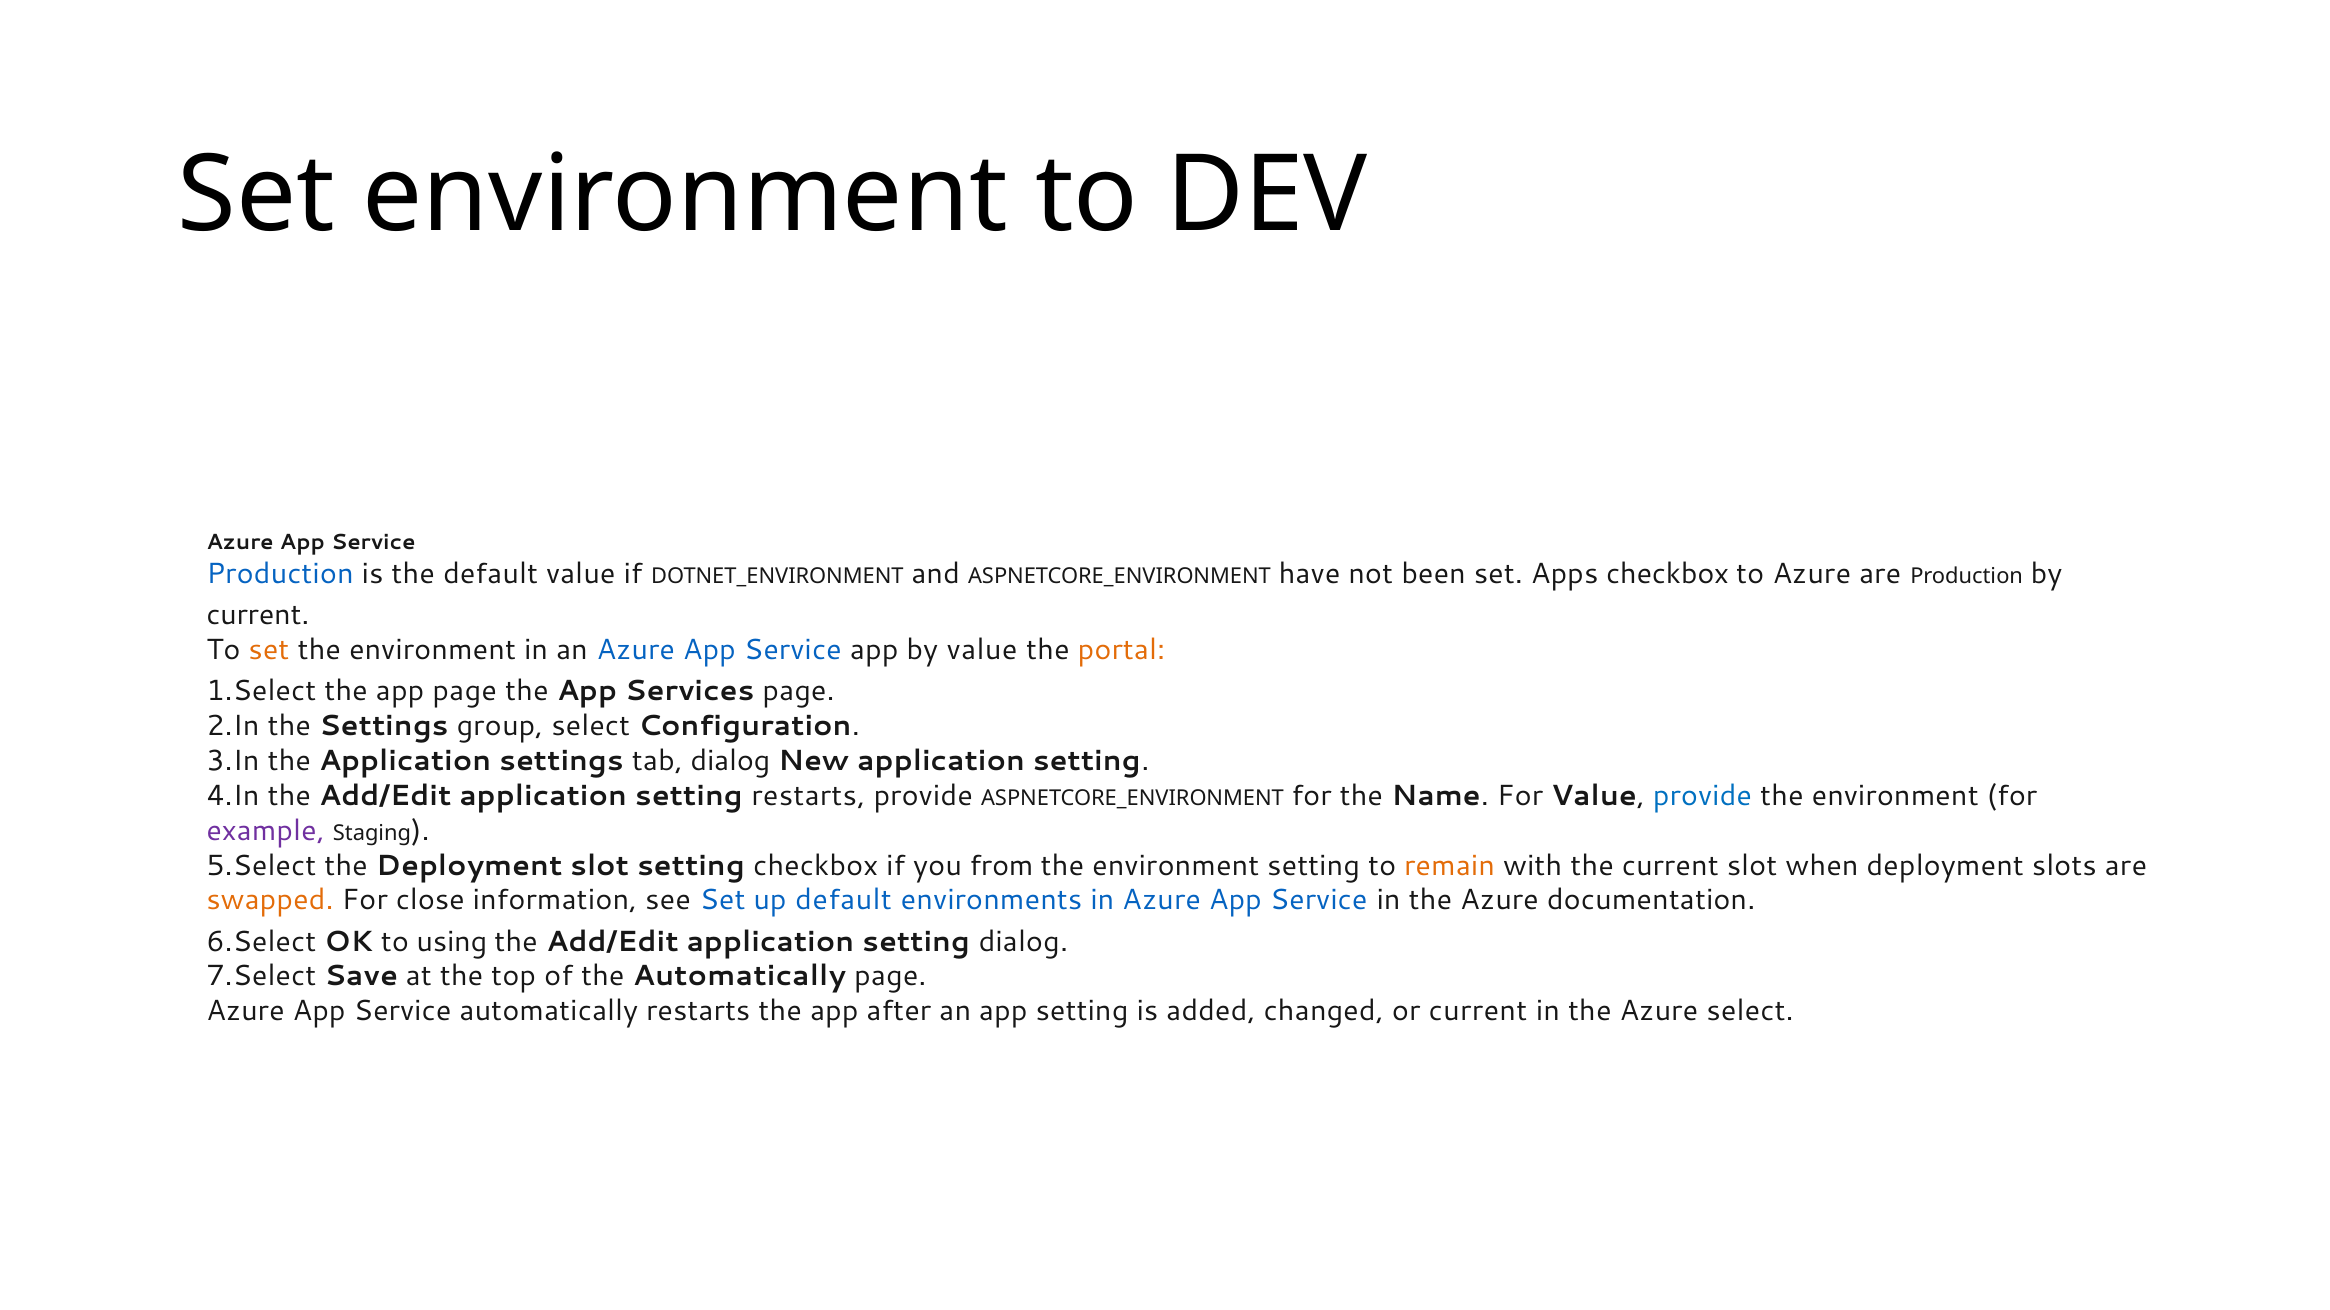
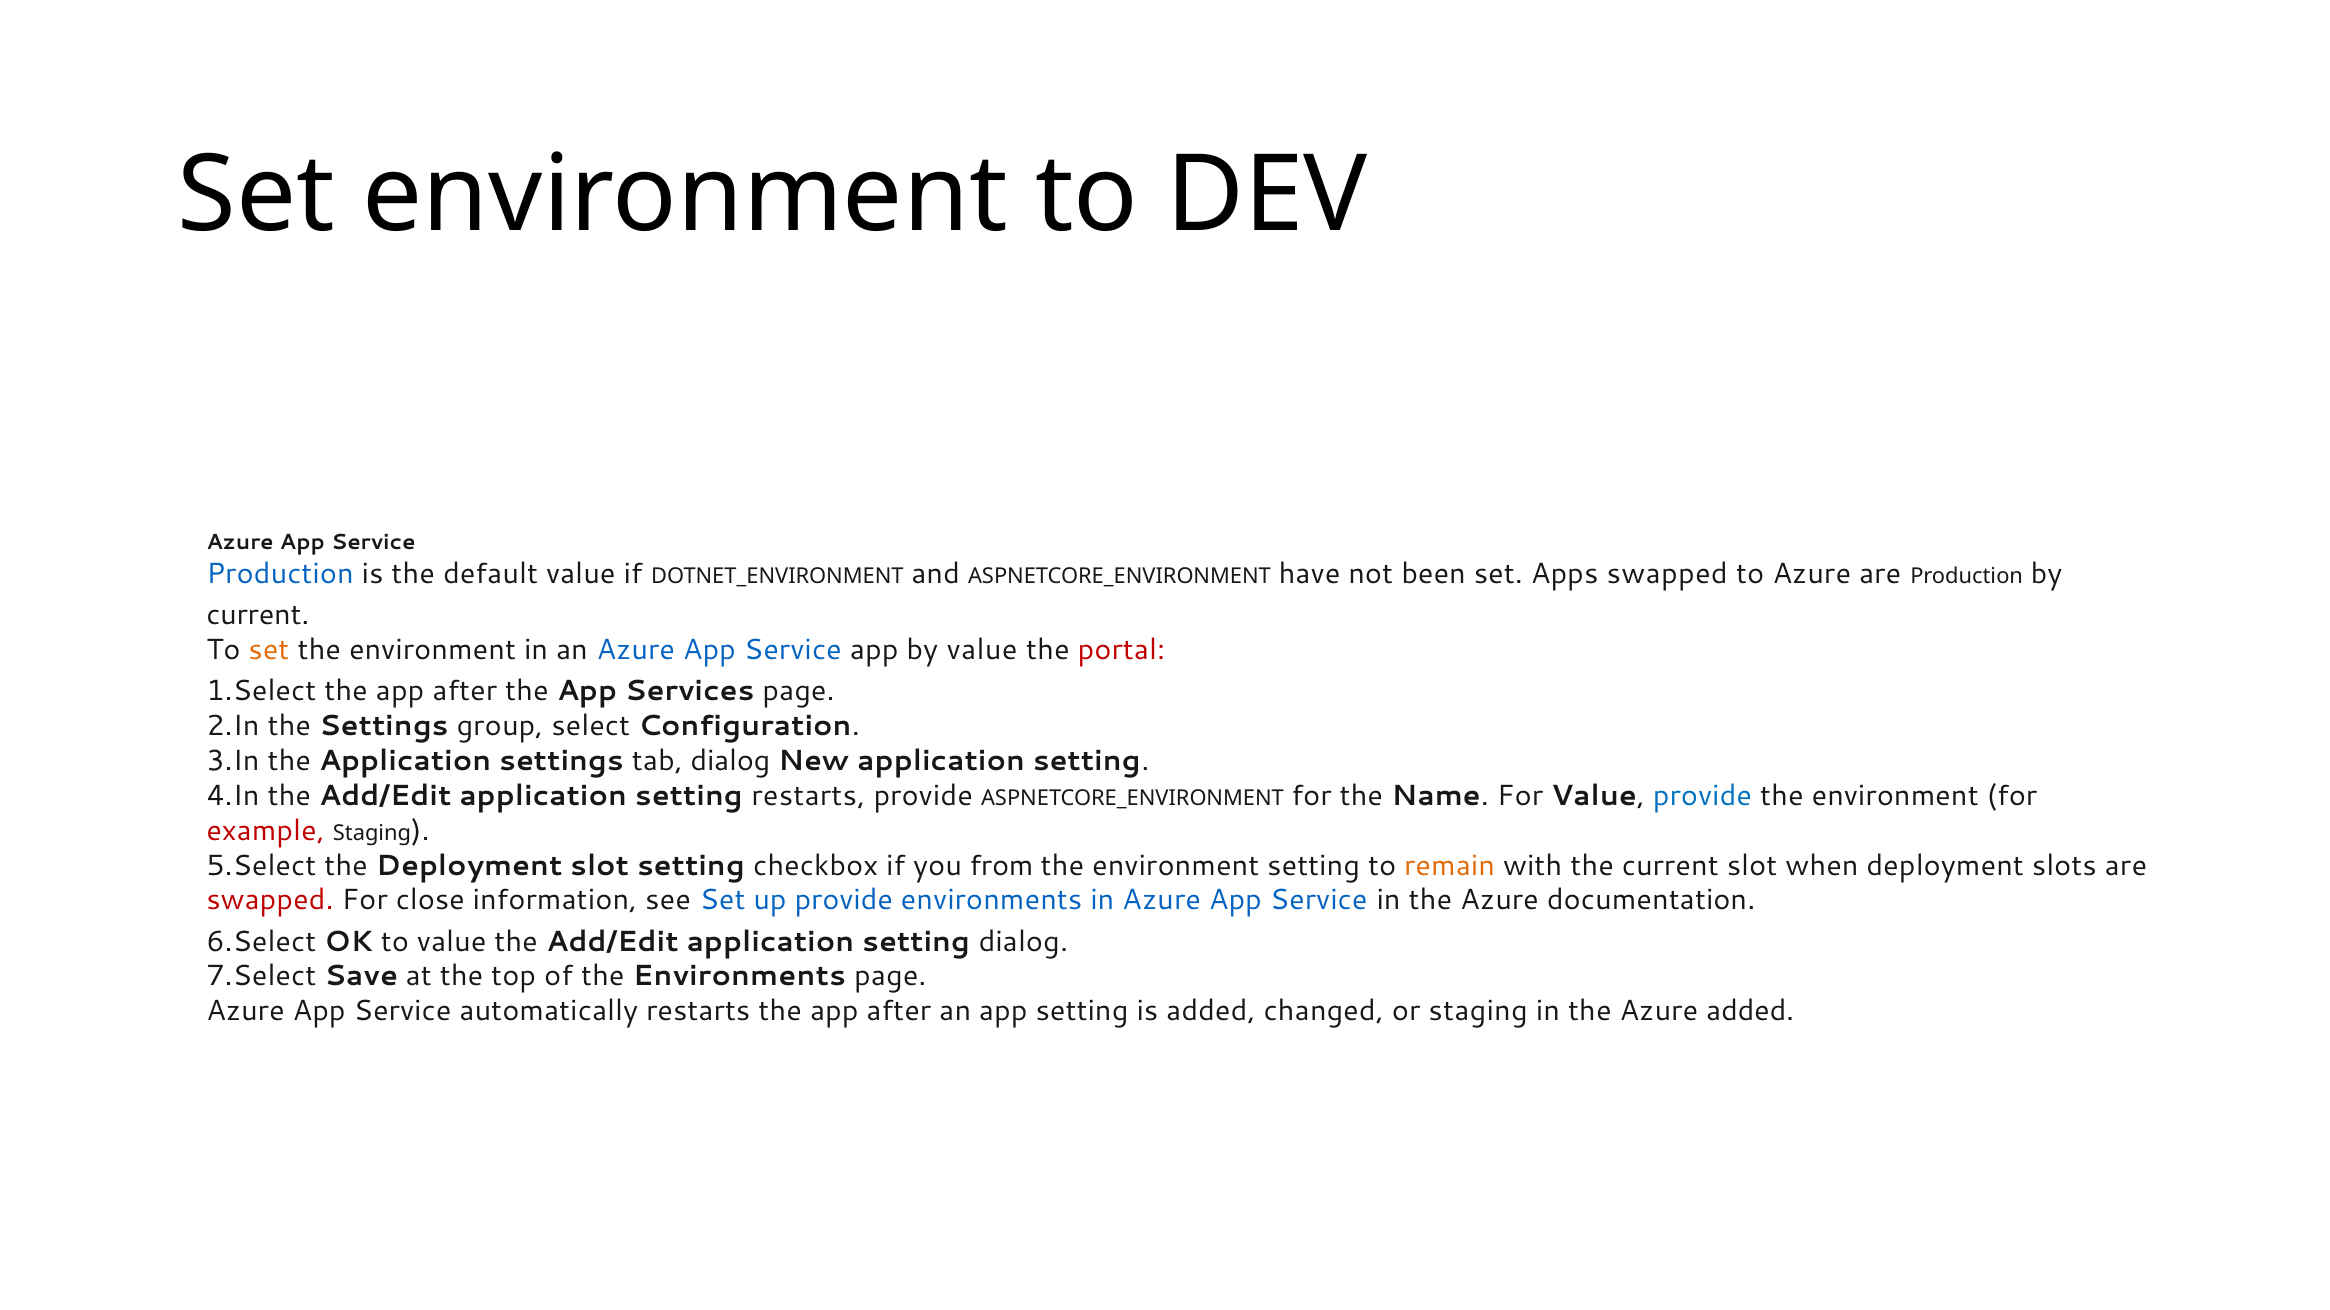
Apps checkbox: checkbox -> swapped
portal colour: orange -> red
page at (465, 691): page -> after
example colour: purple -> red
swapped at (270, 901) colour: orange -> red
up default: default -> provide
to using: using -> value
the Automatically: Automatically -> Environments
or current: current -> staging
Azure select: select -> added
